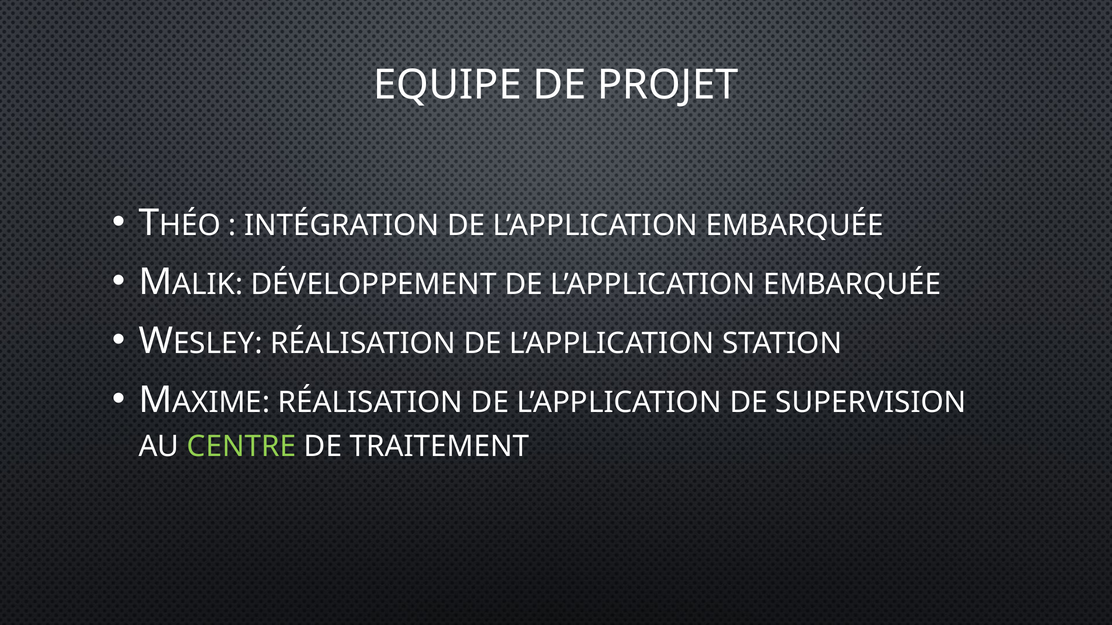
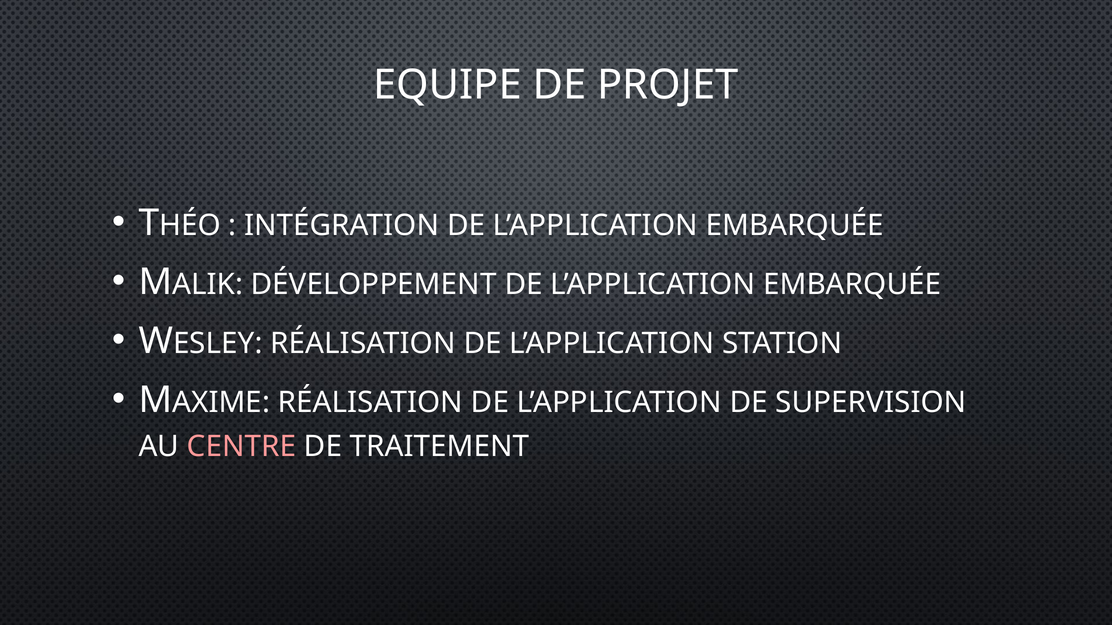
CENTRE colour: light green -> pink
